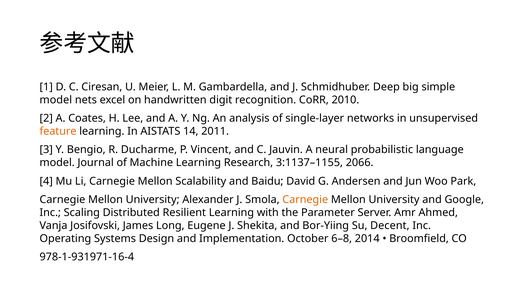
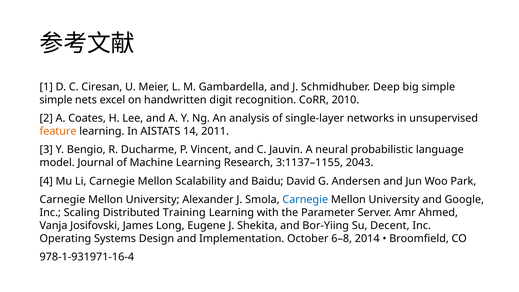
model at (56, 100): model -> simple
2066: 2066 -> 2043
Carnegie at (305, 200) colour: orange -> blue
Resilient: Resilient -> Training
